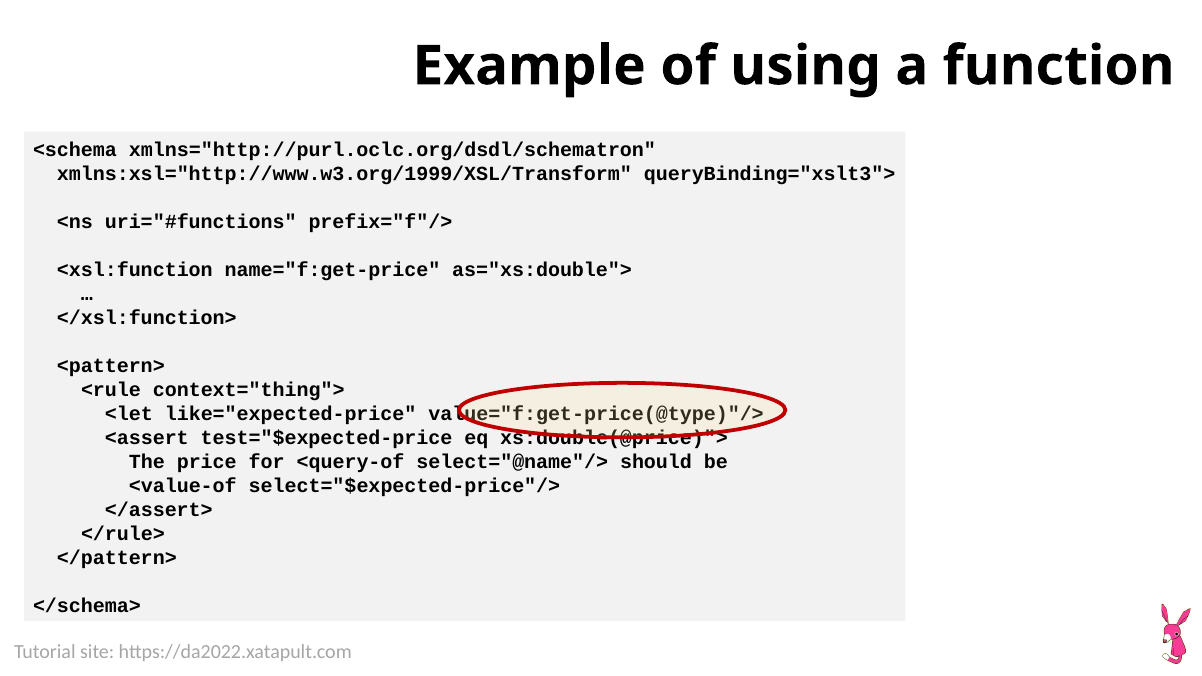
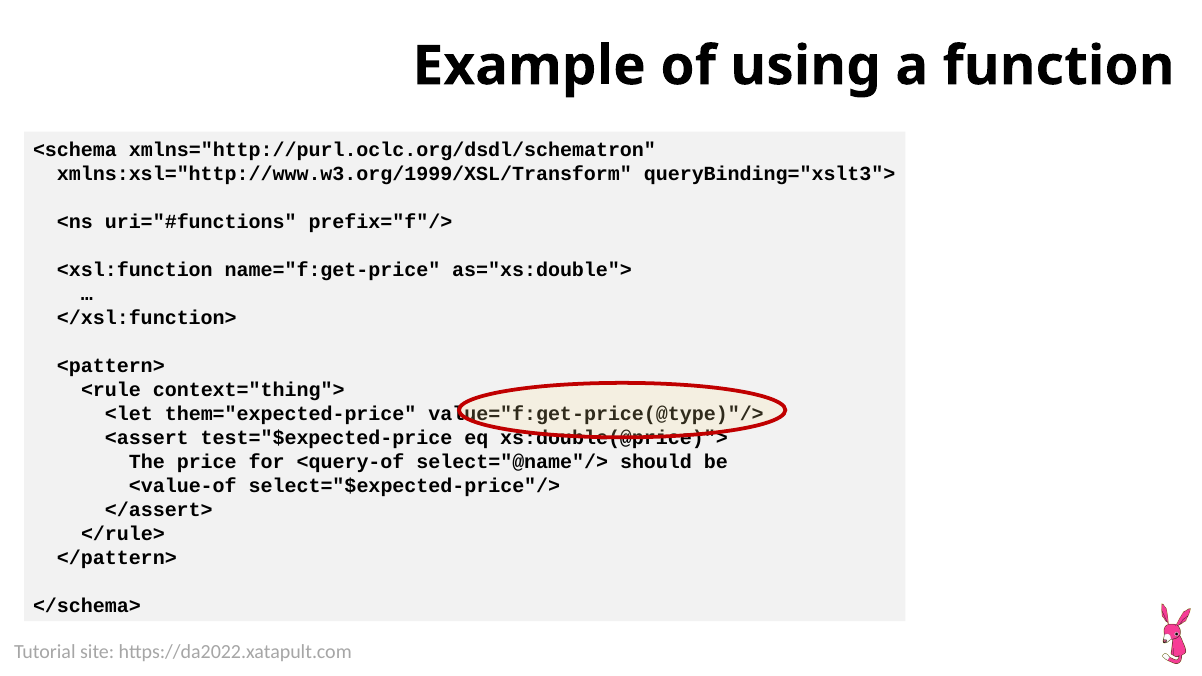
like="expected-price: like="expected-price -> them="expected-price
